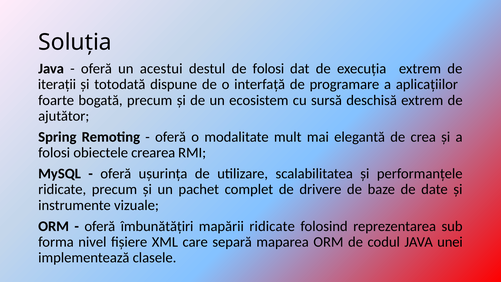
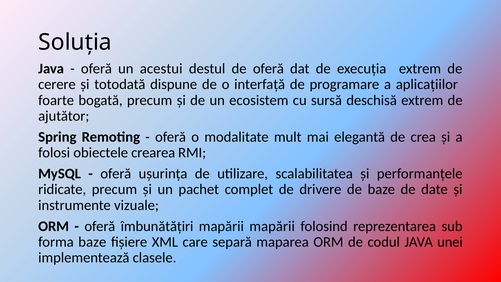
de folosi: folosi -> oferă
iterații: iterații -> cerere
mapării ridicate: ridicate -> mapării
forma nivel: nivel -> baze
